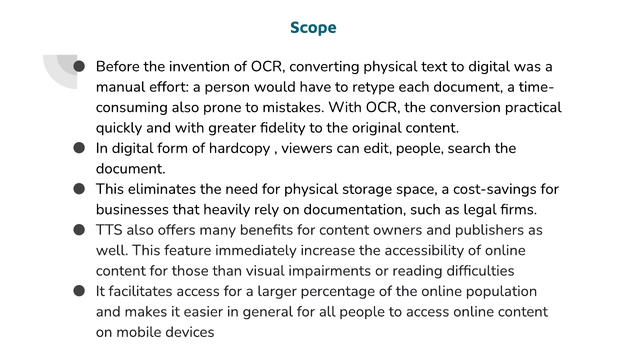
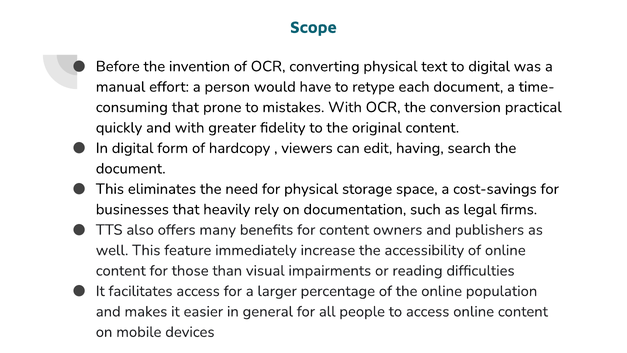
also at (185, 107): also -> that
edit people: people -> having
